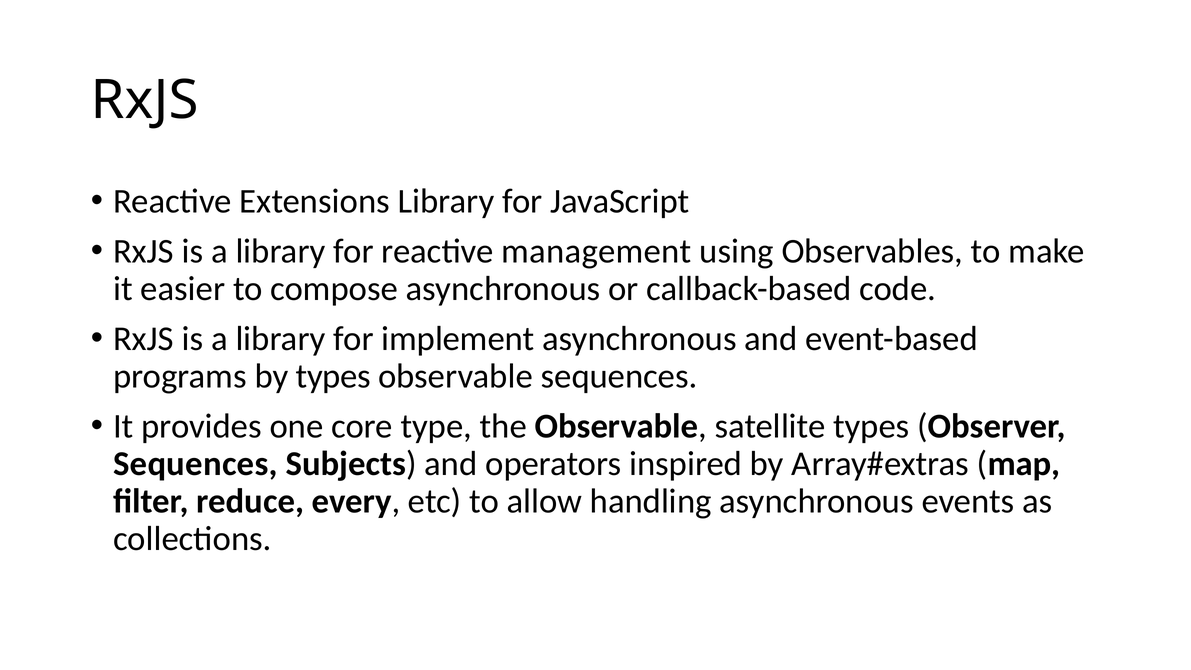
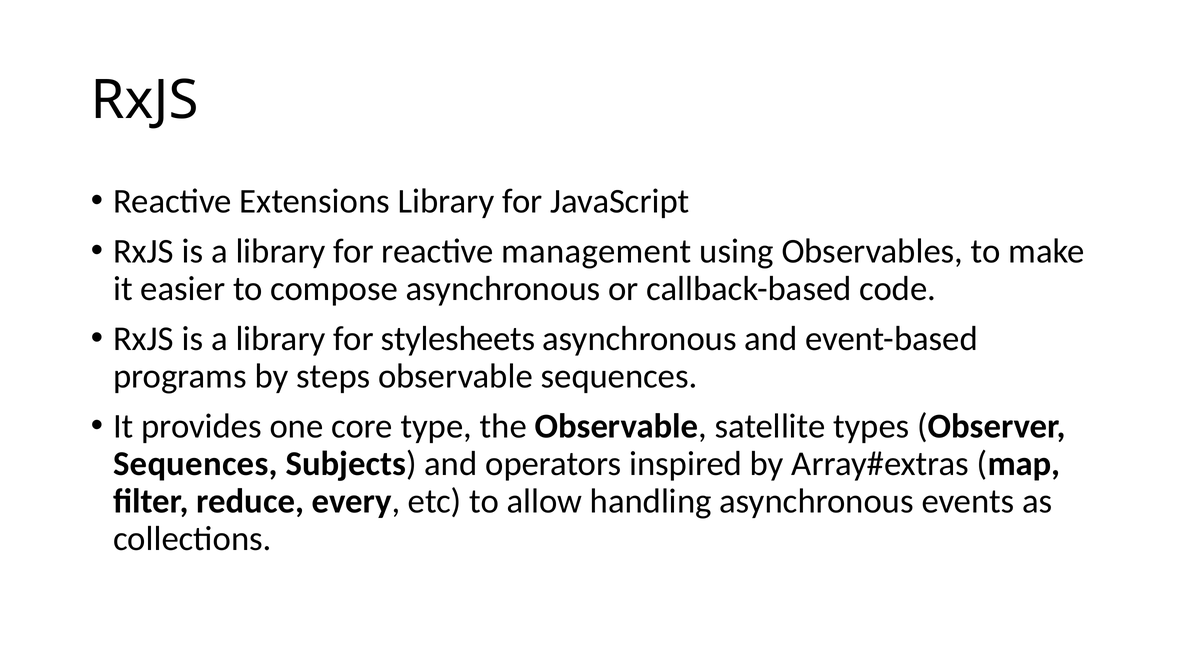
implement: implement -> stylesheets
by types: types -> steps
